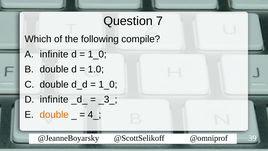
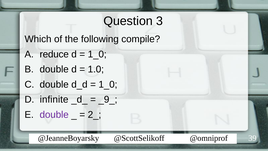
7: 7 -> 3
infinite at (54, 54): infinite -> reduce
_3_: _3_ -> _9_
double at (54, 114) colour: orange -> purple
4_: 4_ -> 2_
